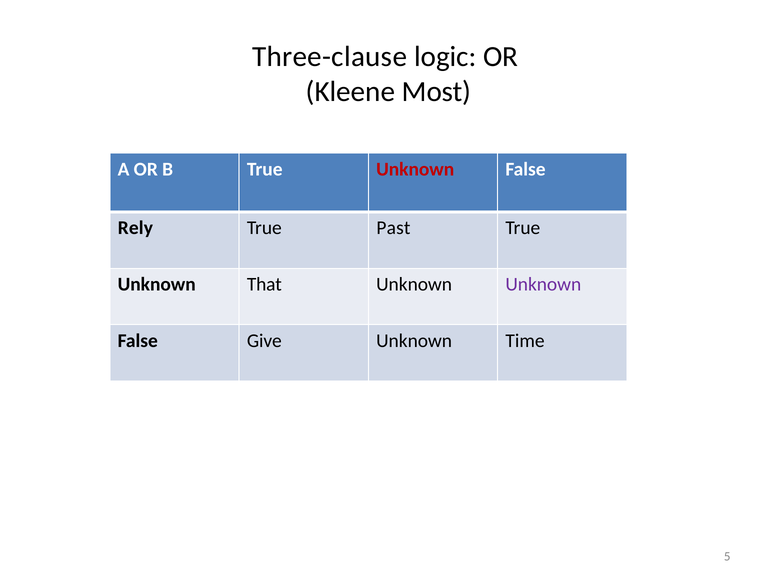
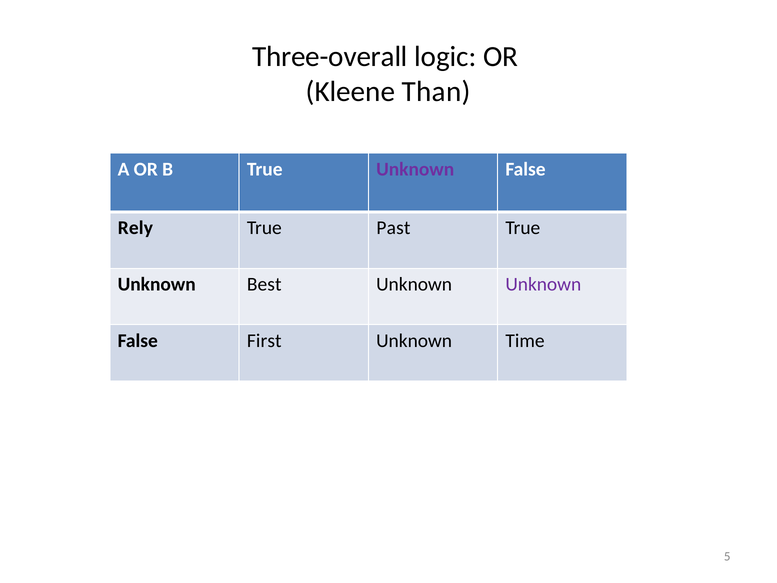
Three-clause: Three-clause -> Three-overall
Most: Most -> Than
Unknown at (415, 169) colour: red -> purple
That: That -> Best
Give: Give -> First
